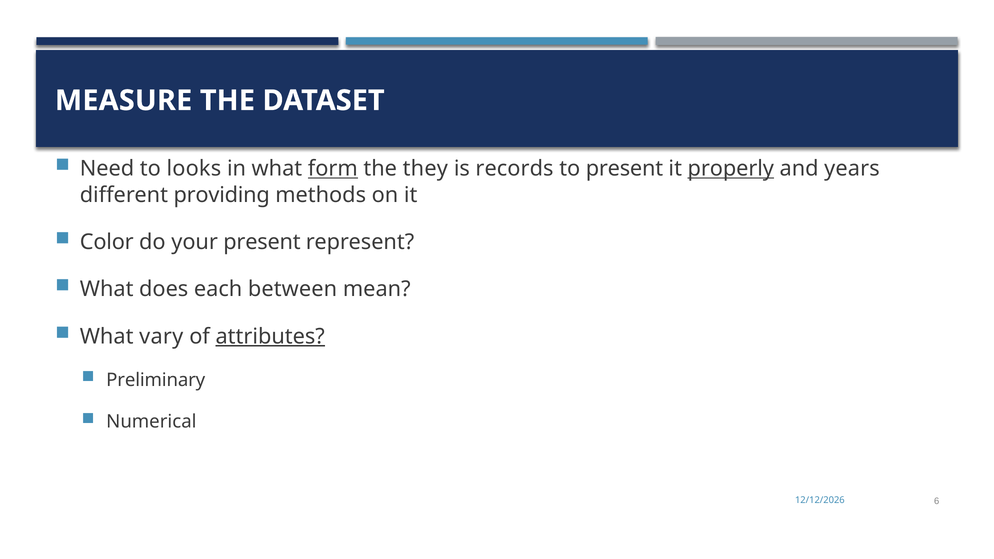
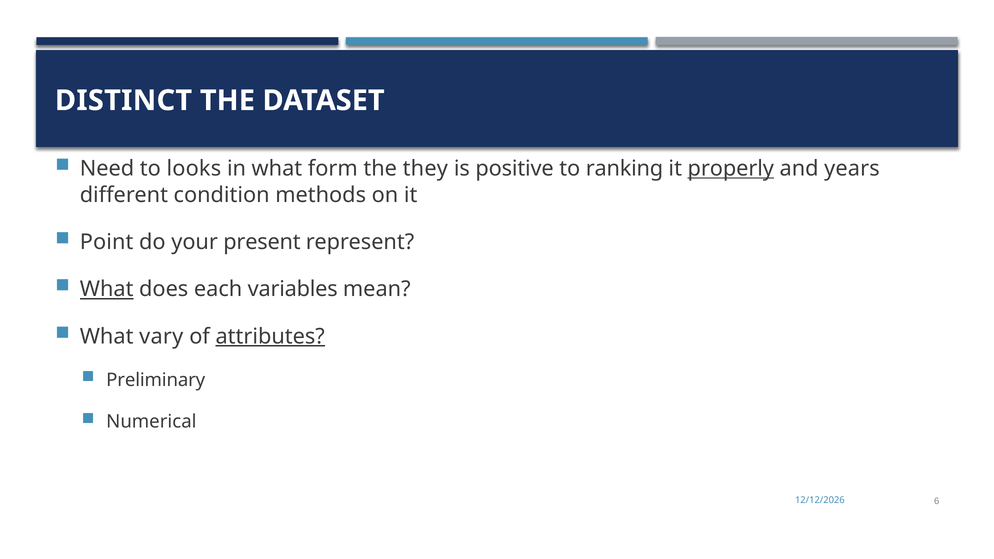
MEASURE: MEASURE -> DISTINCT
form underline: present -> none
records: records -> positive
to present: present -> ranking
providing: providing -> condition
Color: Color -> Point
What at (107, 289) underline: none -> present
between: between -> variables
